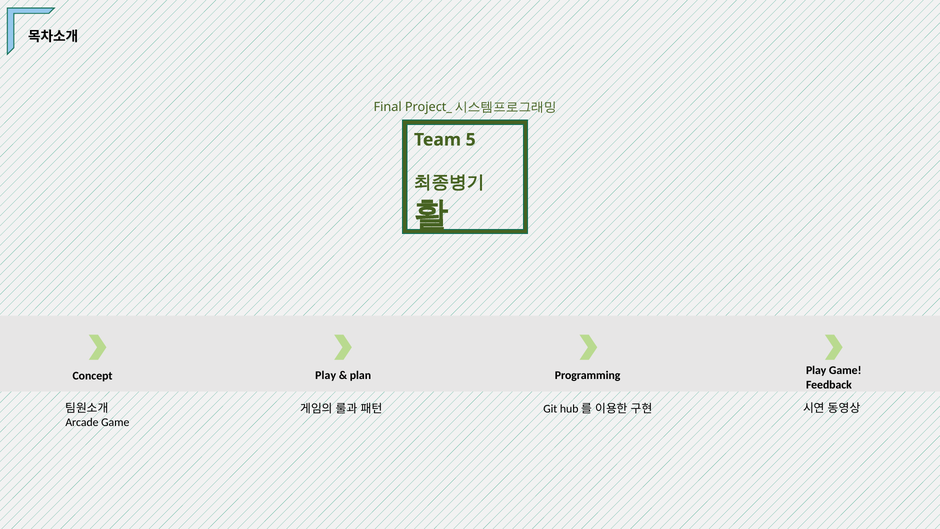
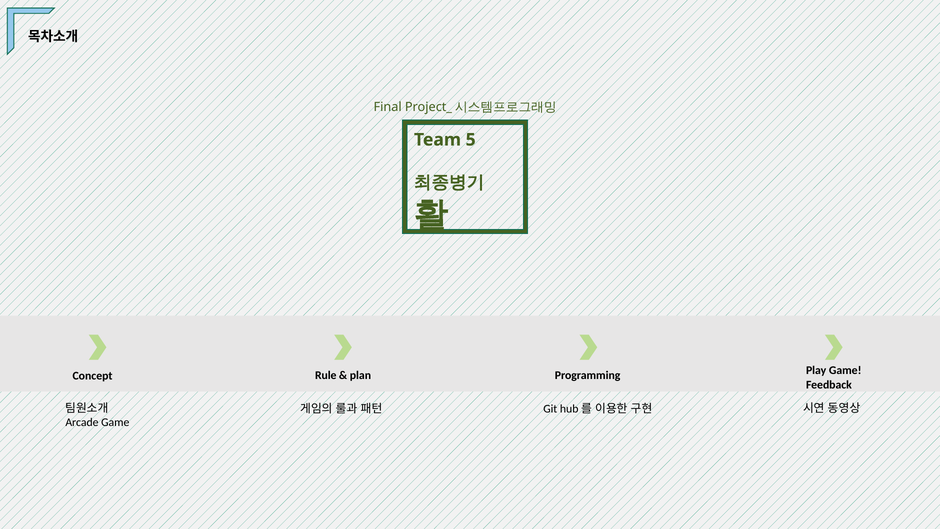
Concept Play: Play -> Rule
